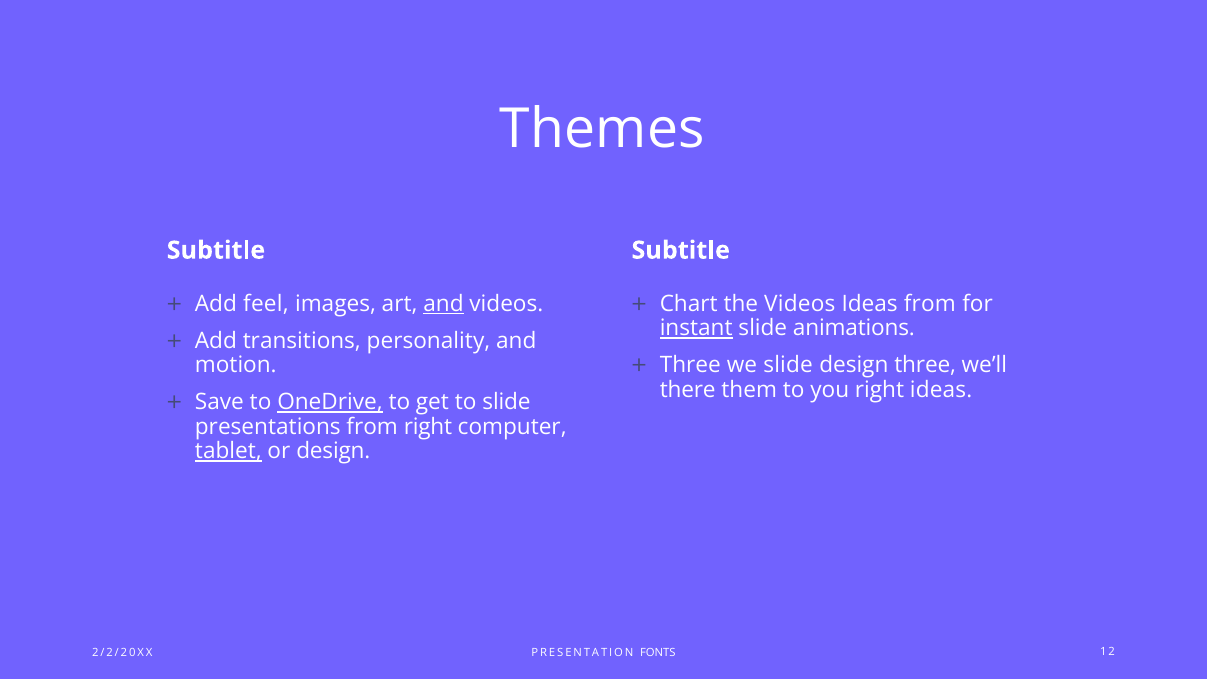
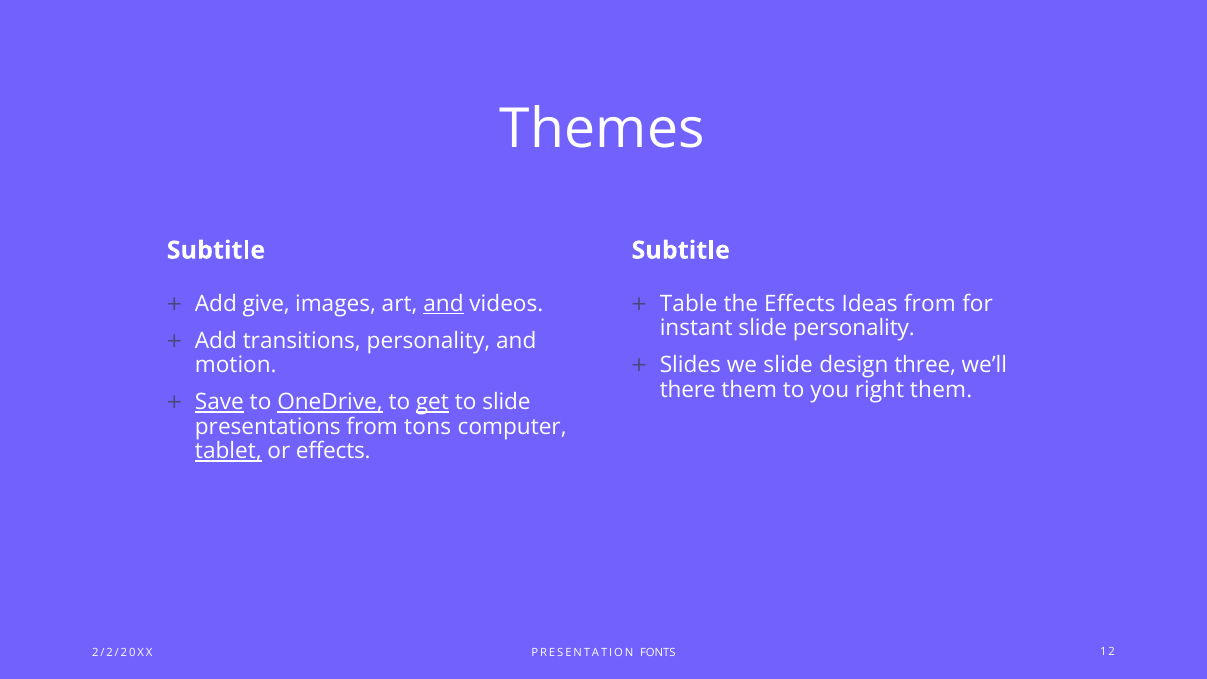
feel: feel -> give
Chart: Chart -> Table
the Videos: Videos -> Effects
instant underline: present -> none
slide animations: animations -> personality
Three at (690, 365): Three -> Slides
right ideas: ideas -> them
Save underline: none -> present
get underline: none -> present
from right: right -> tons
or design: design -> effects
